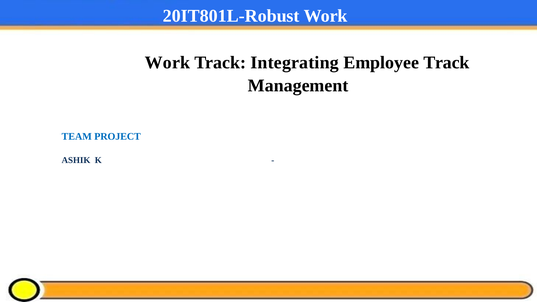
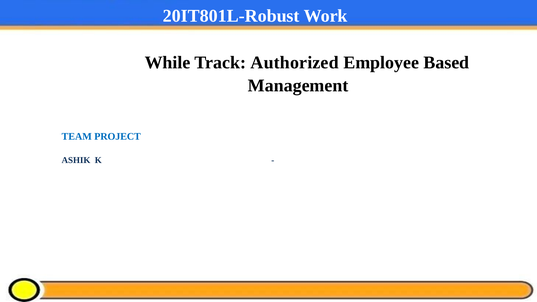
Work at (168, 63): Work -> While
Integrating: Integrating -> Authorized
Employee Track: Track -> Based
